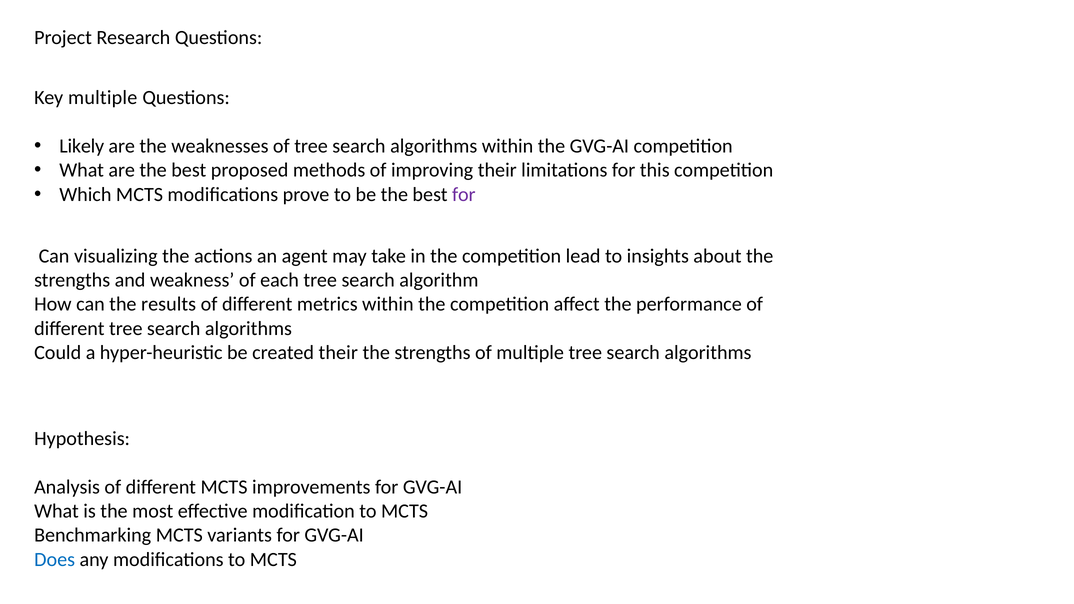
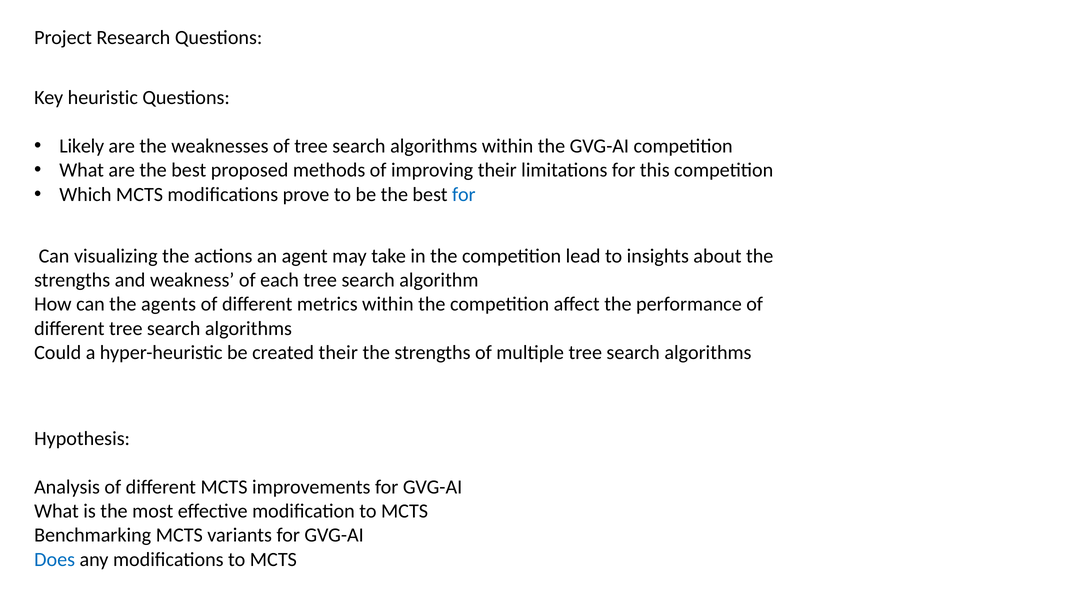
Key multiple: multiple -> heuristic
for at (464, 194) colour: purple -> blue
results: results -> agents
